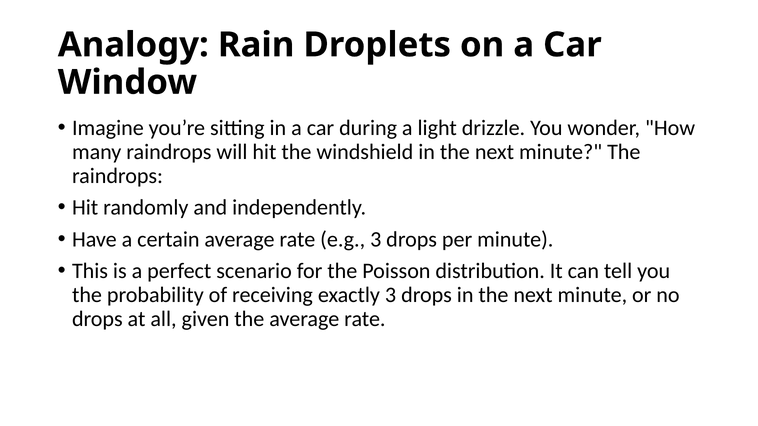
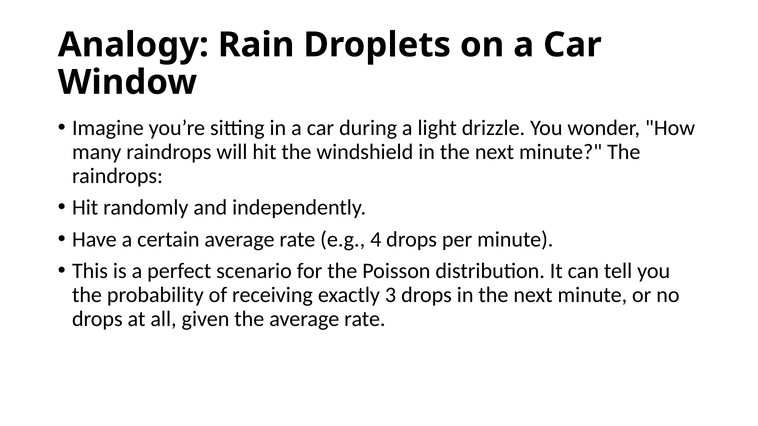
e.g 3: 3 -> 4
